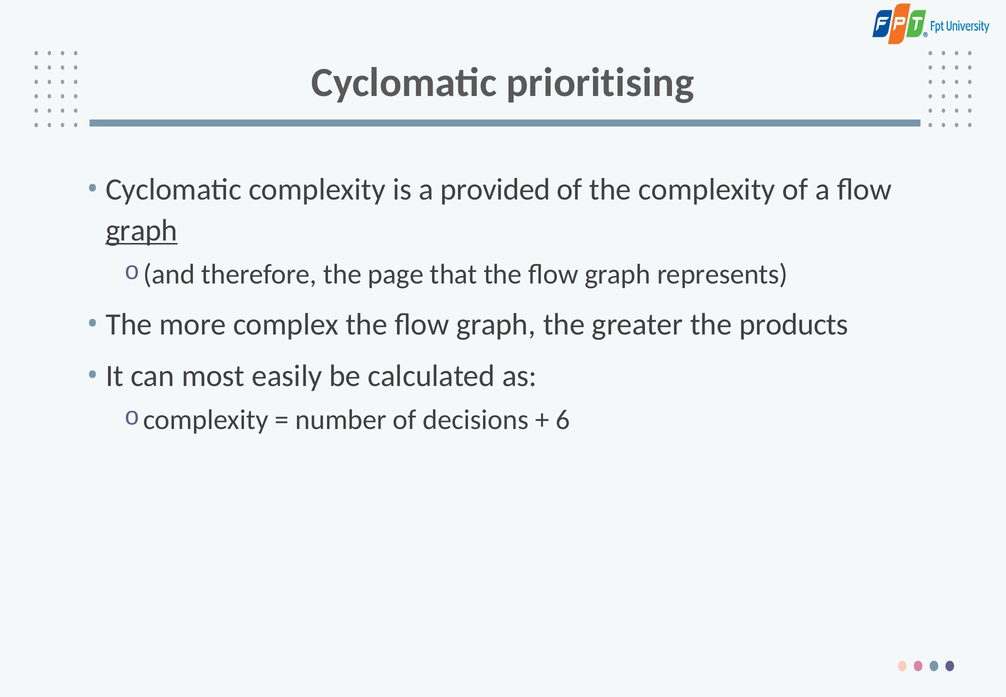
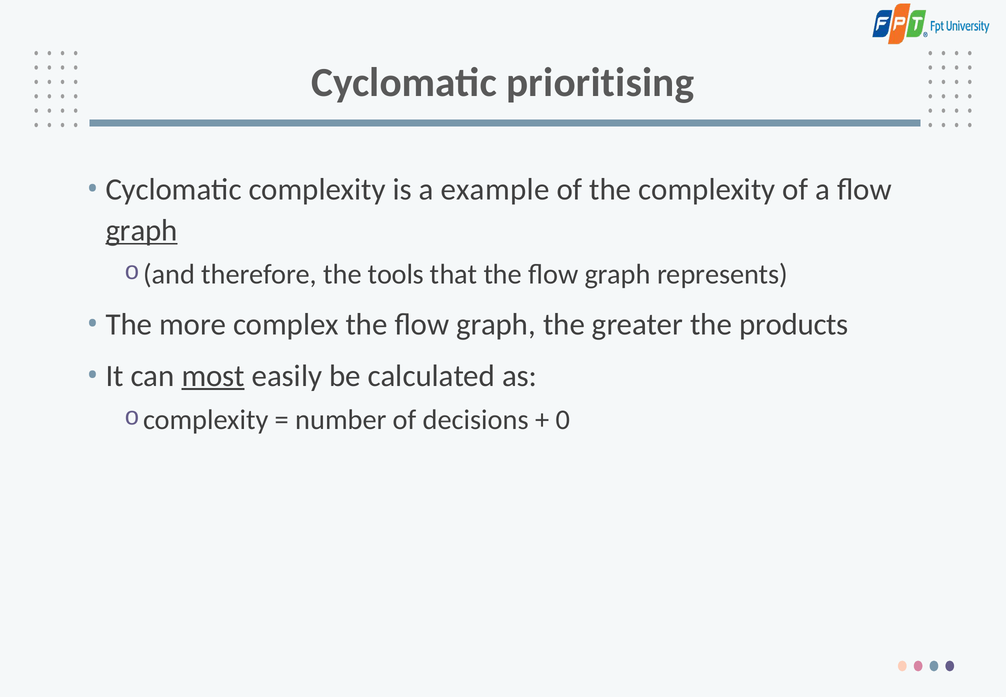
provided: provided -> example
page: page -> tools
most underline: none -> present
6: 6 -> 0
